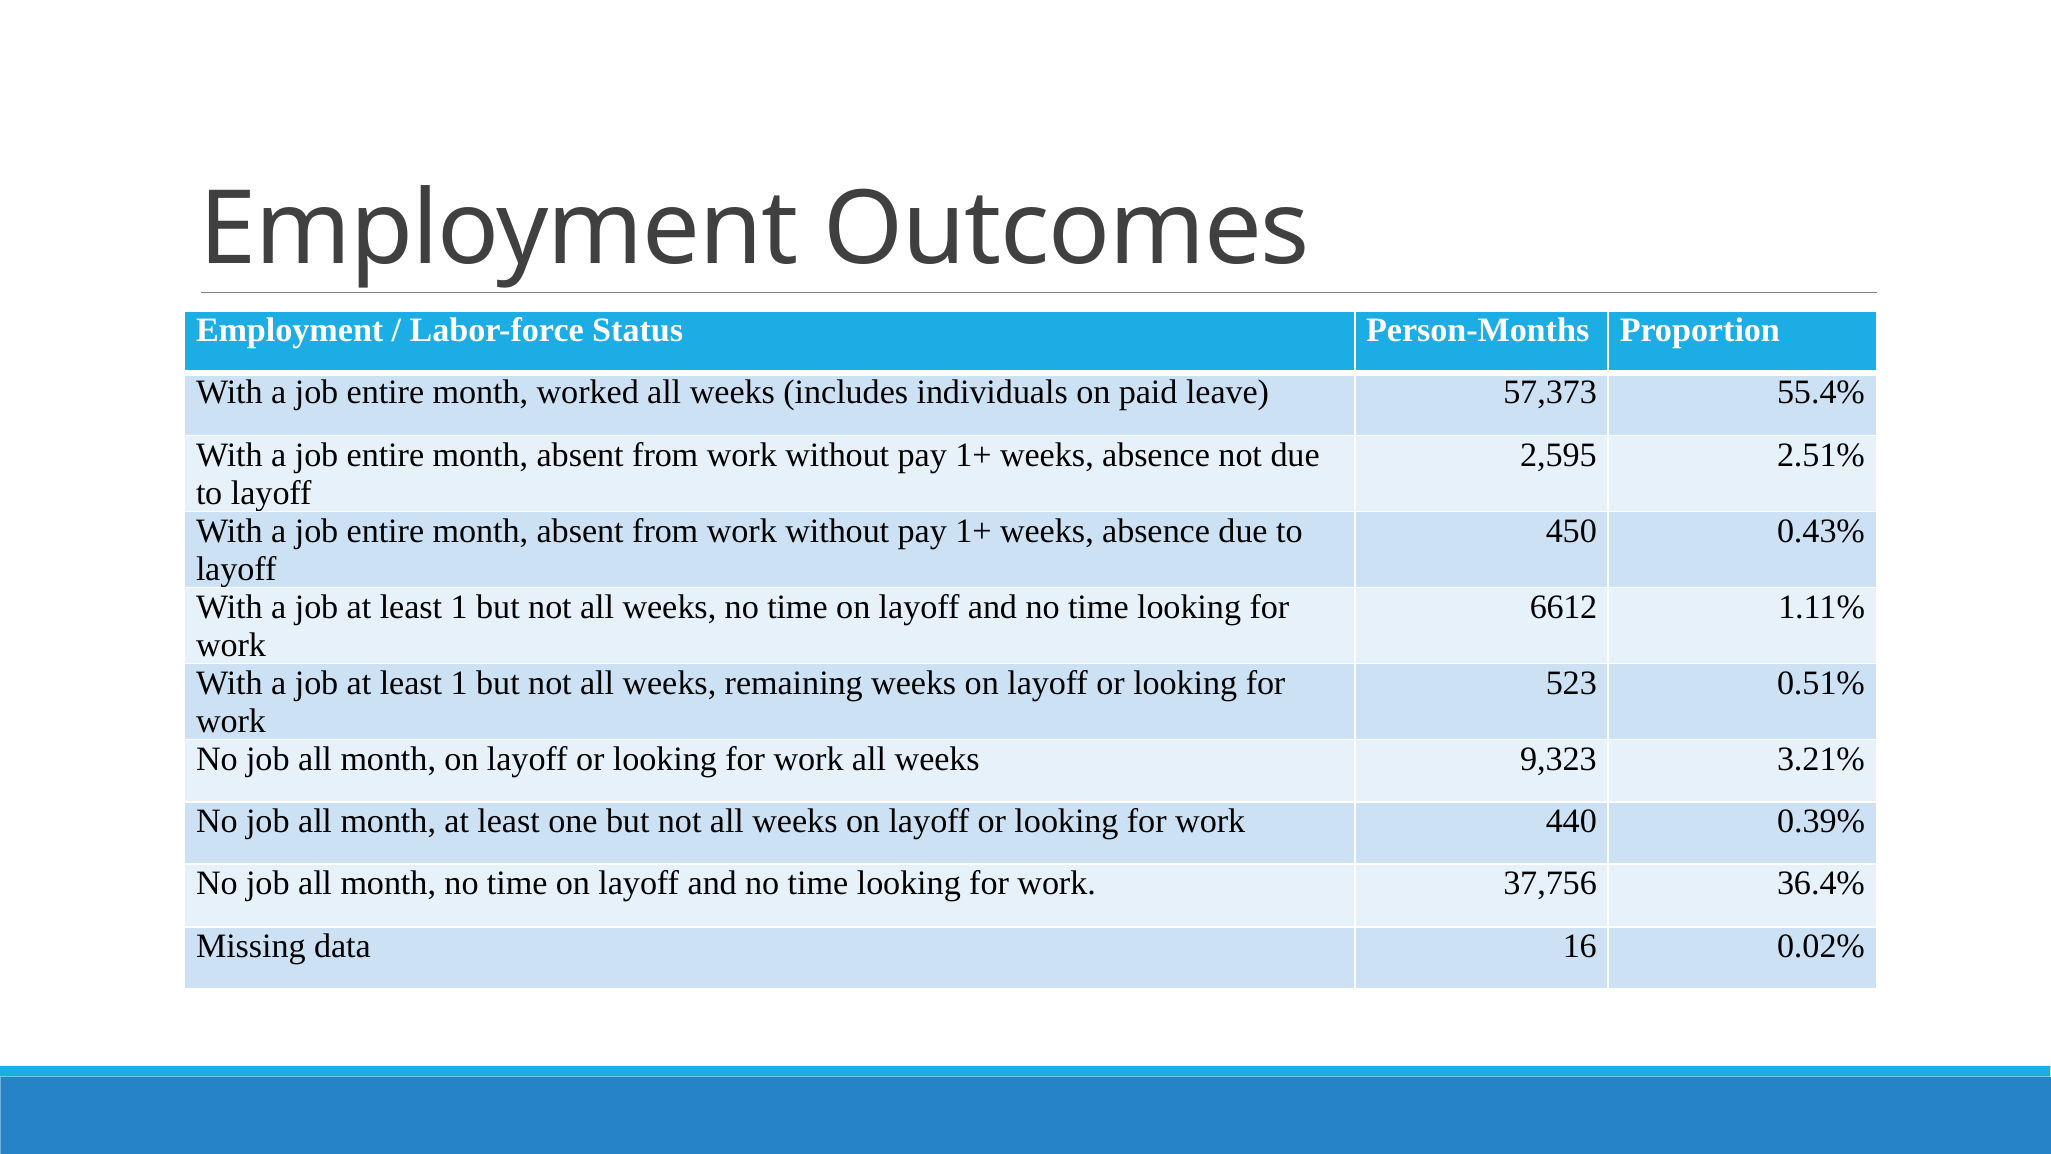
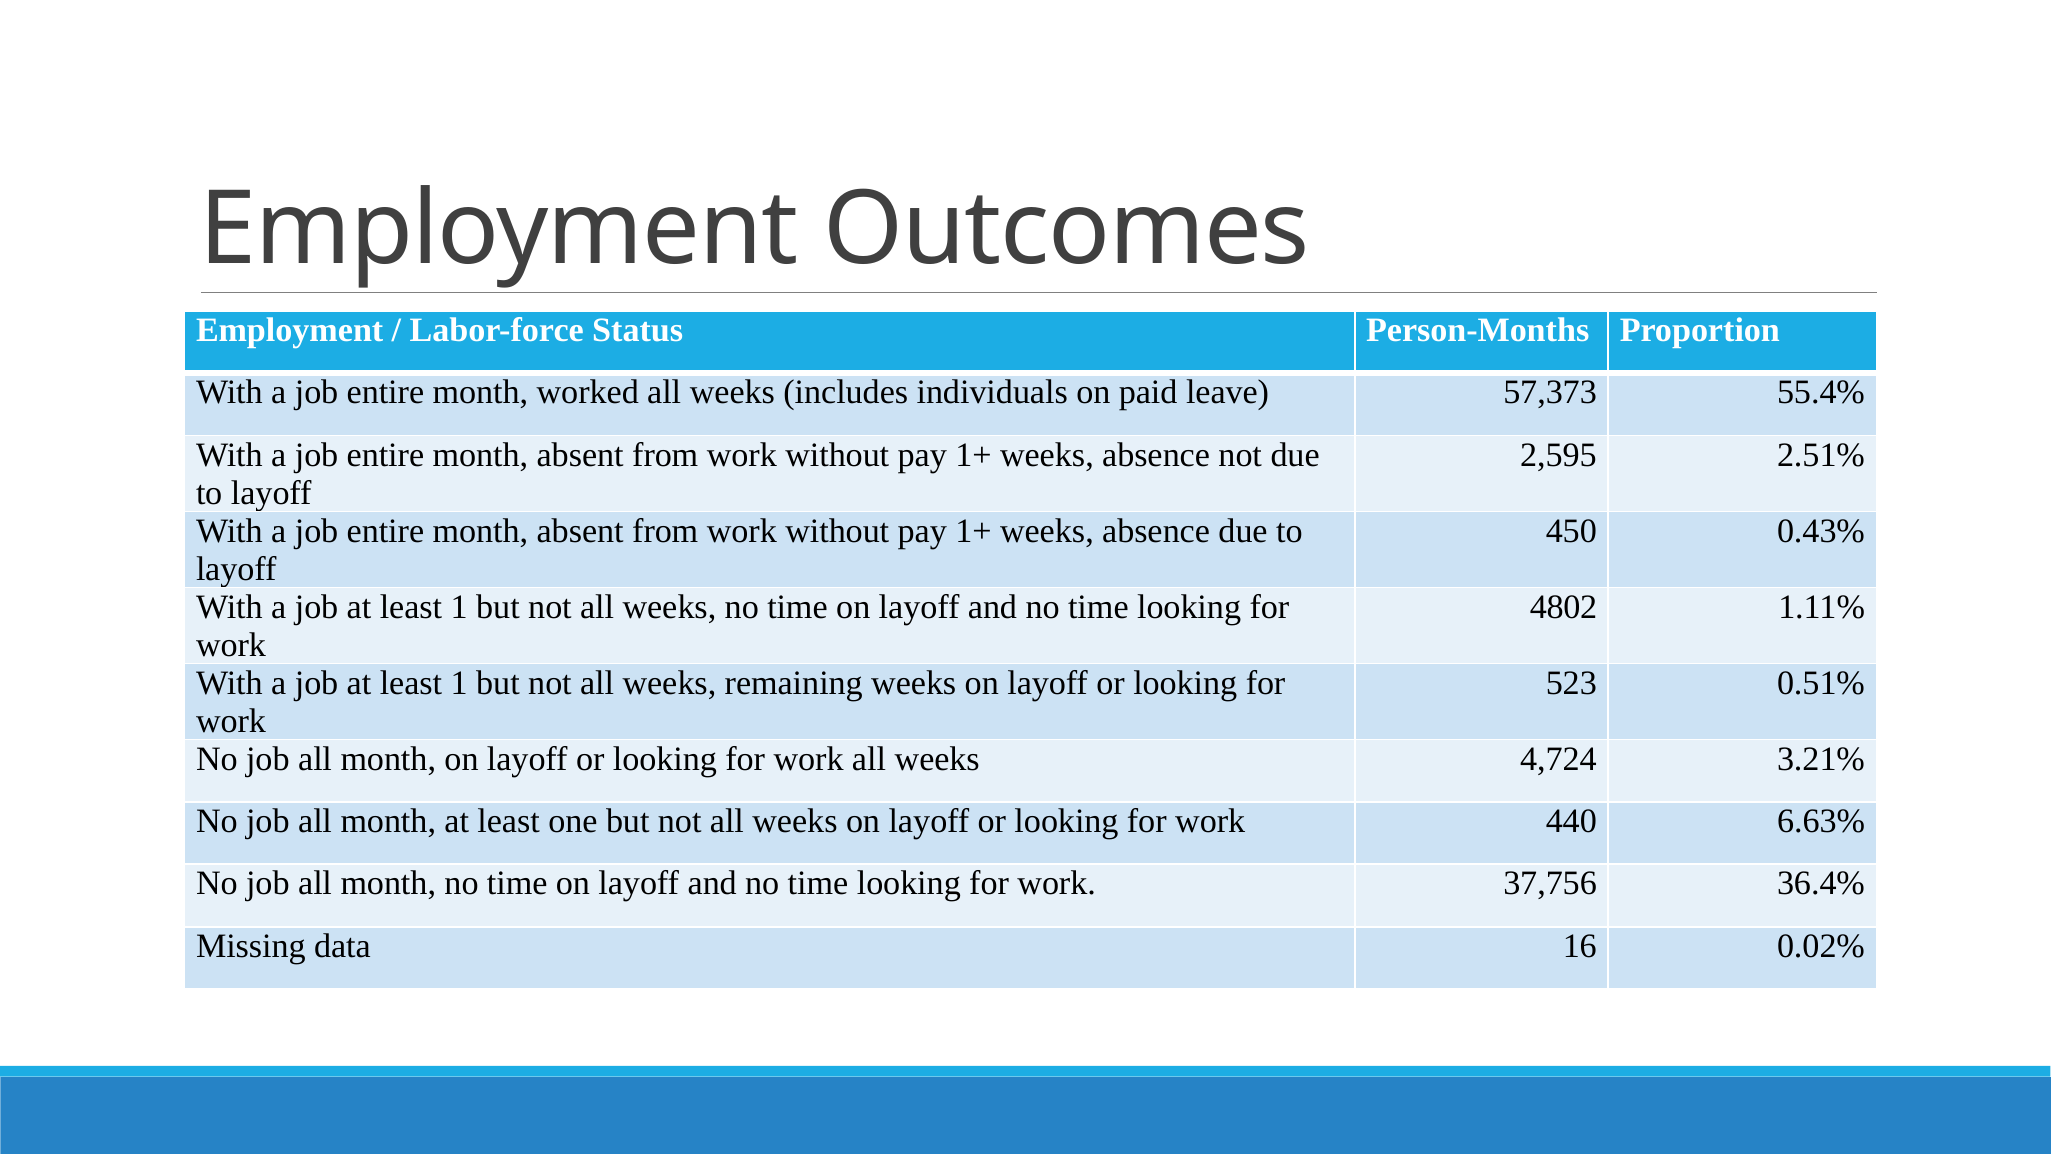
6612: 6612 -> 4802
9,323: 9,323 -> 4,724
0.39%: 0.39% -> 6.63%
